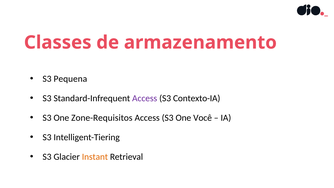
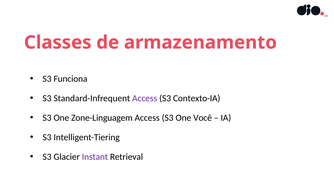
Pequena: Pequena -> Funciona
Zone-Requisitos: Zone-Requisitos -> Zone-Linguagem
Instant colour: orange -> purple
